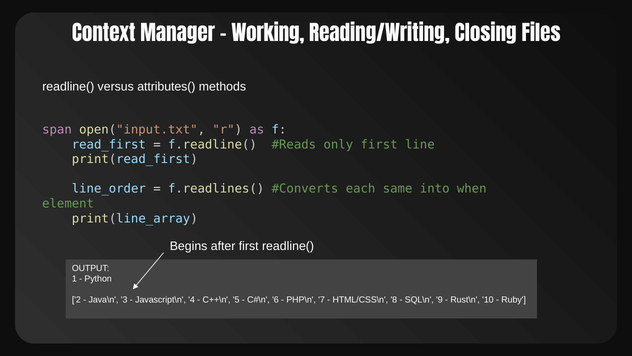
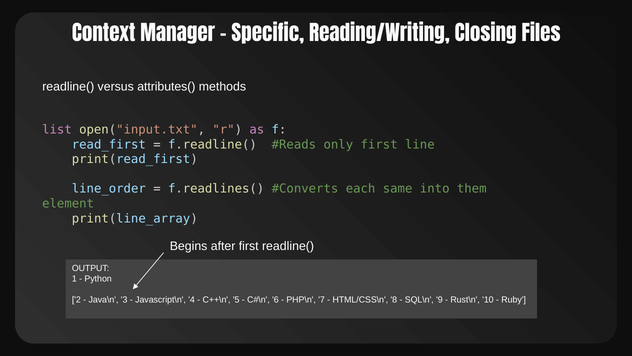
Working: Working -> Specific
span: span -> list
when: when -> them
